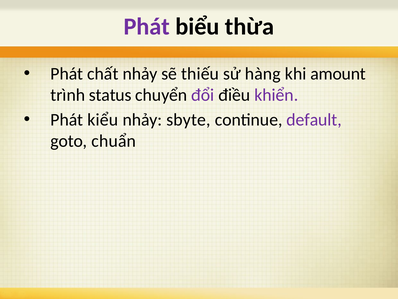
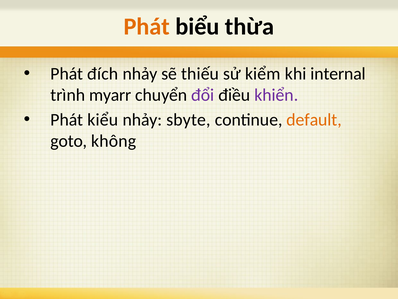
Phát at (147, 27) colour: purple -> orange
chất: chất -> đích
hàng: hàng -> kiểm
amount: amount -> internal
status: status -> myarr
default colour: purple -> orange
chuẩn: chuẩn -> không
